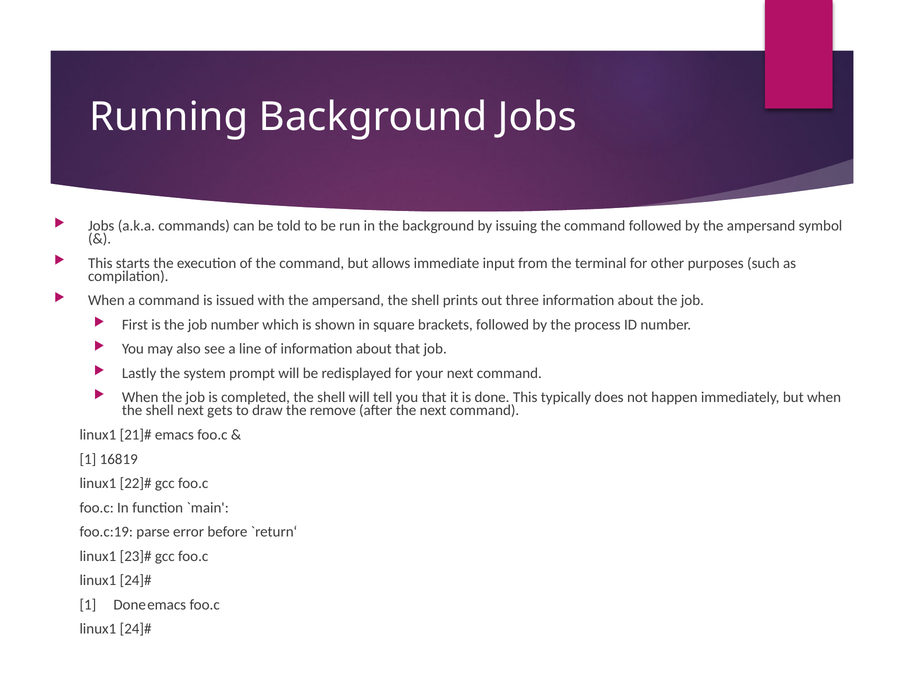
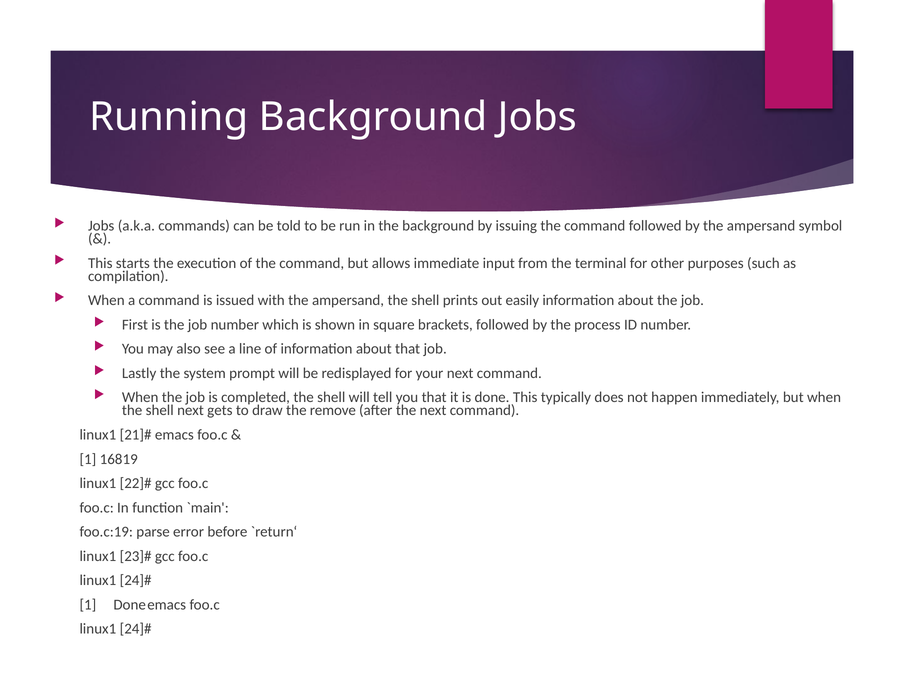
three: three -> easily
